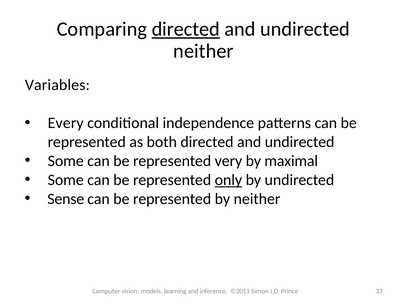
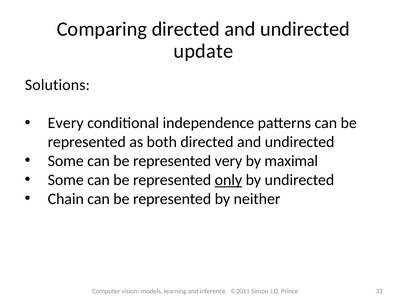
directed at (186, 29) underline: present -> none
neither at (203, 51): neither -> update
Variables: Variables -> Solutions
Sense: Sense -> Chain
